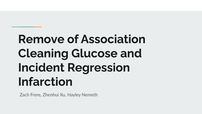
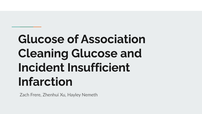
Remove at (41, 39): Remove -> Glucose
Regression: Regression -> Insufficient
